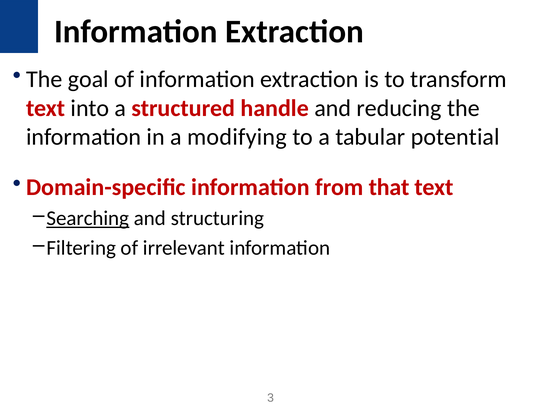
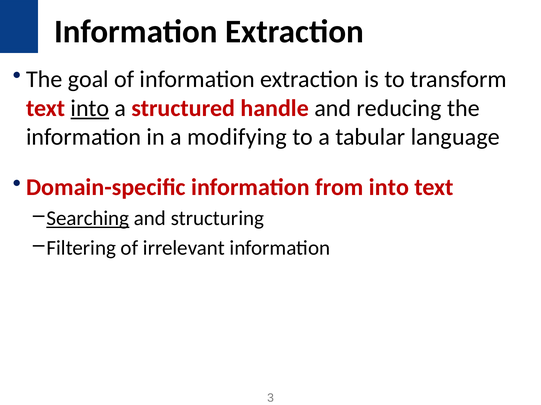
into at (90, 108) underline: none -> present
potential: potential -> language
from that: that -> into
